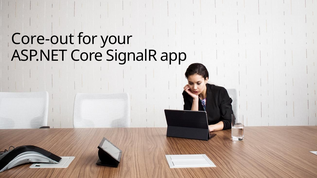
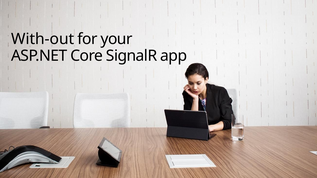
Core-out: Core-out -> With-out
